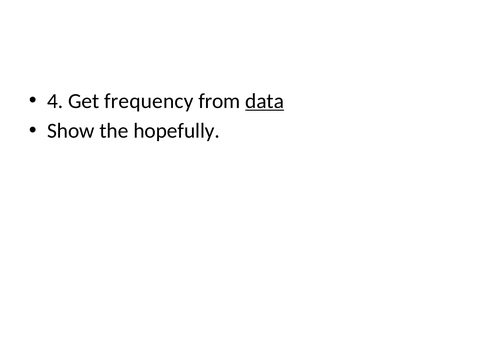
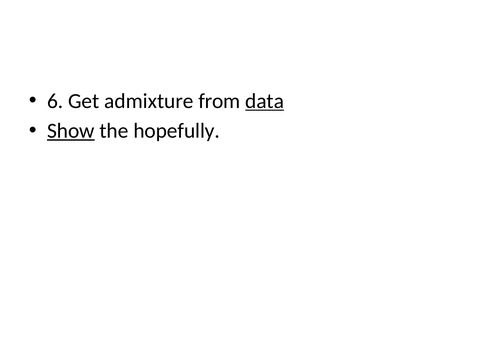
4: 4 -> 6
frequency: frequency -> admixture
Show underline: none -> present
